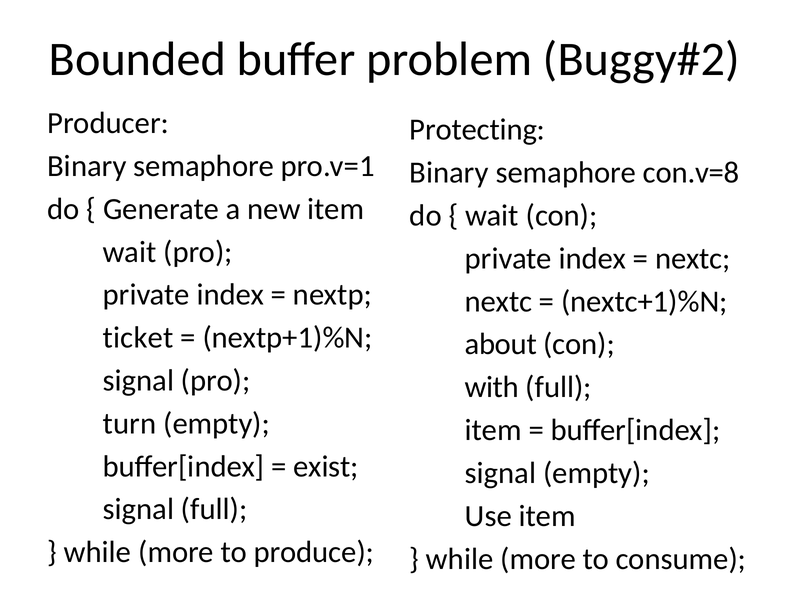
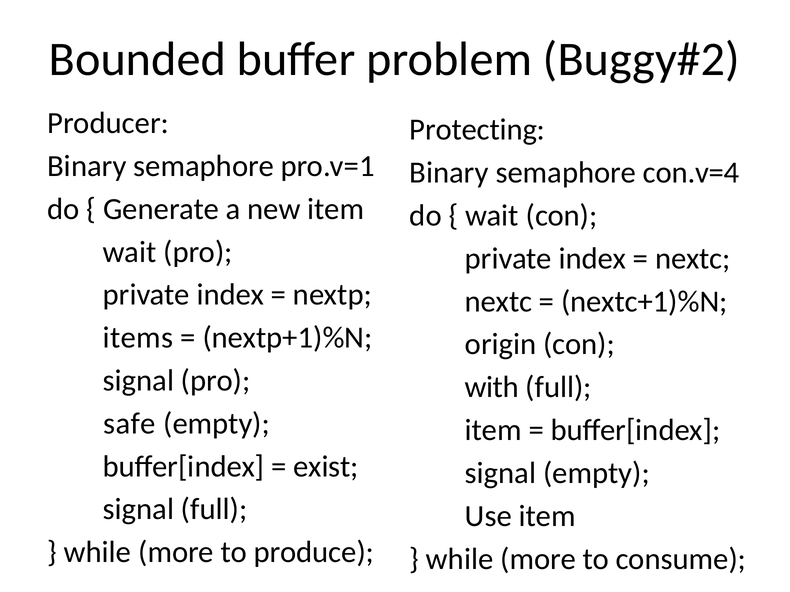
con.v=8: con.v=8 -> con.v=4
ticket: ticket -> items
about: about -> origin
turn: turn -> safe
